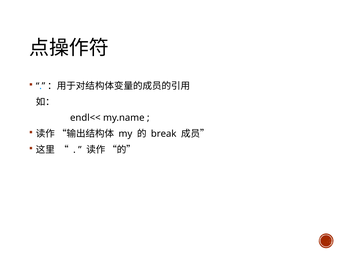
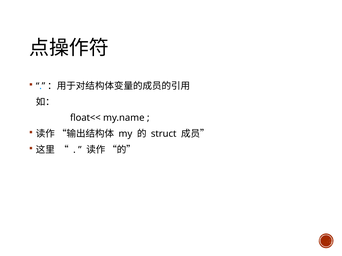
endl<<: endl<< -> float<<
break: break -> struct
